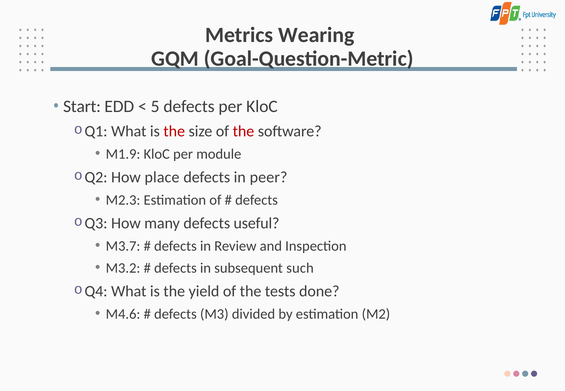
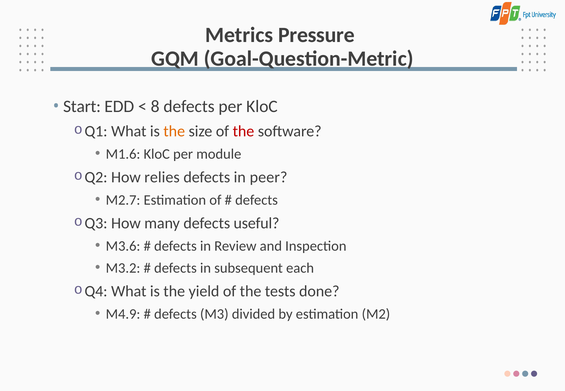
Wearing: Wearing -> Pressure
5: 5 -> 8
the at (174, 131) colour: red -> orange
M1.9: M1.9 -> M1.6
place: place -> relies
M2.3: M2.3 -> M2.7
M3.7: M3.7 -> M3.6
such: such -> each
M4.6: M4.6 -> M4.9
